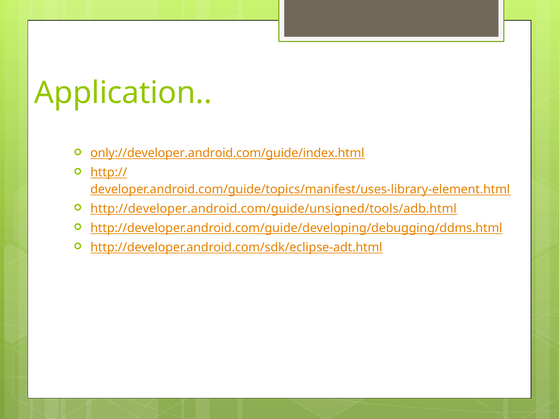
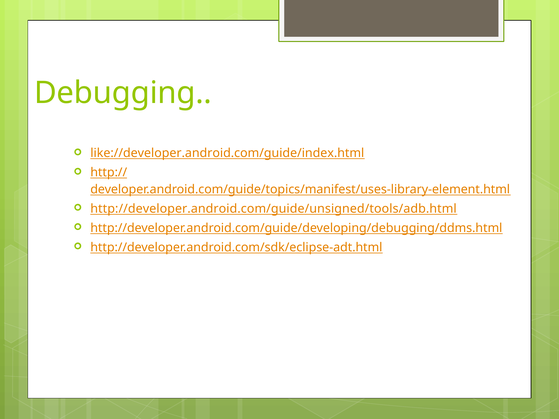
Application: Application -> Debugging
only://developer.android.com/guide/index.html: only://developer.android.com/guide/index.html -> like://developer.android.com/guide/index.html
